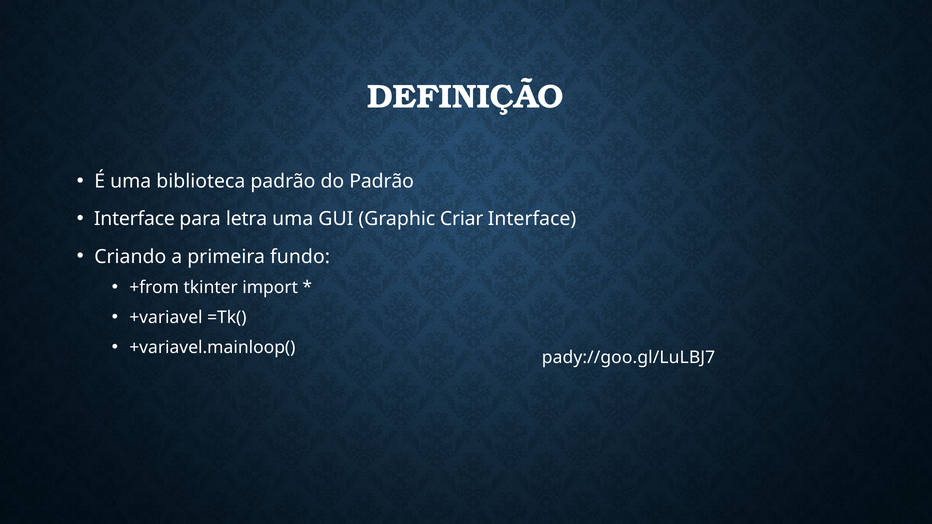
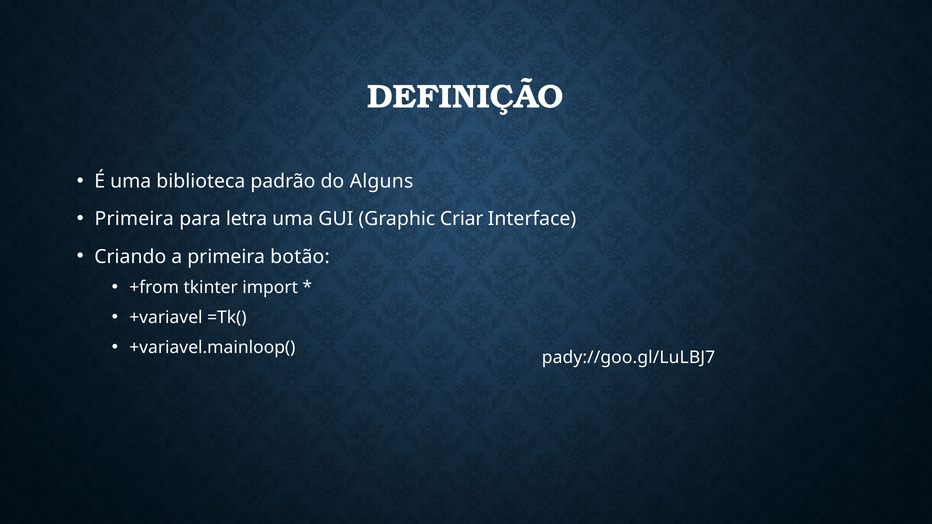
do Padrão: Padrão -> Alguns
Interface at (134, 219): Interface -> Primeira
fundo: fundo -> botão
